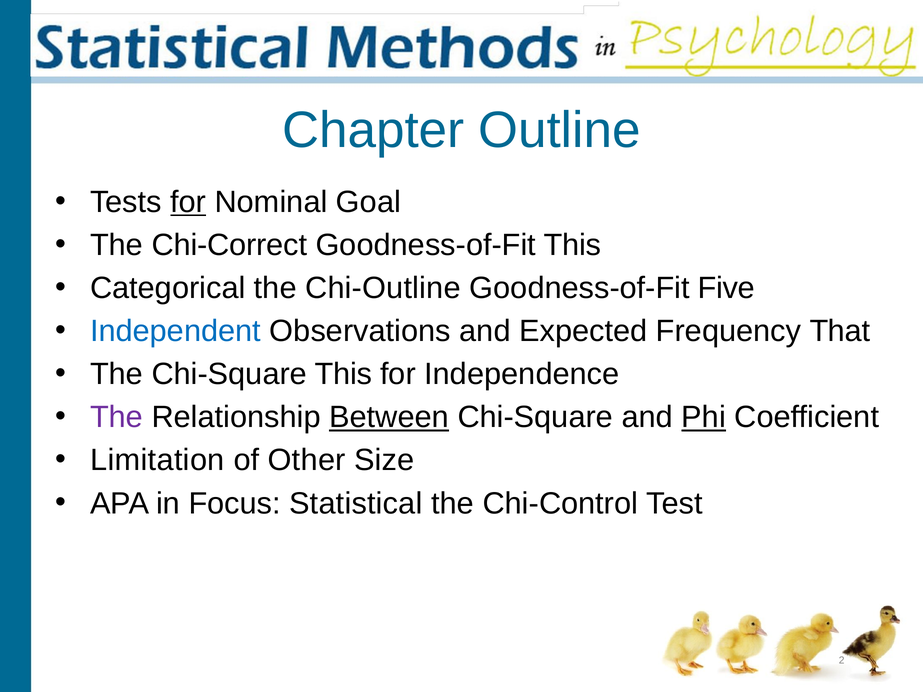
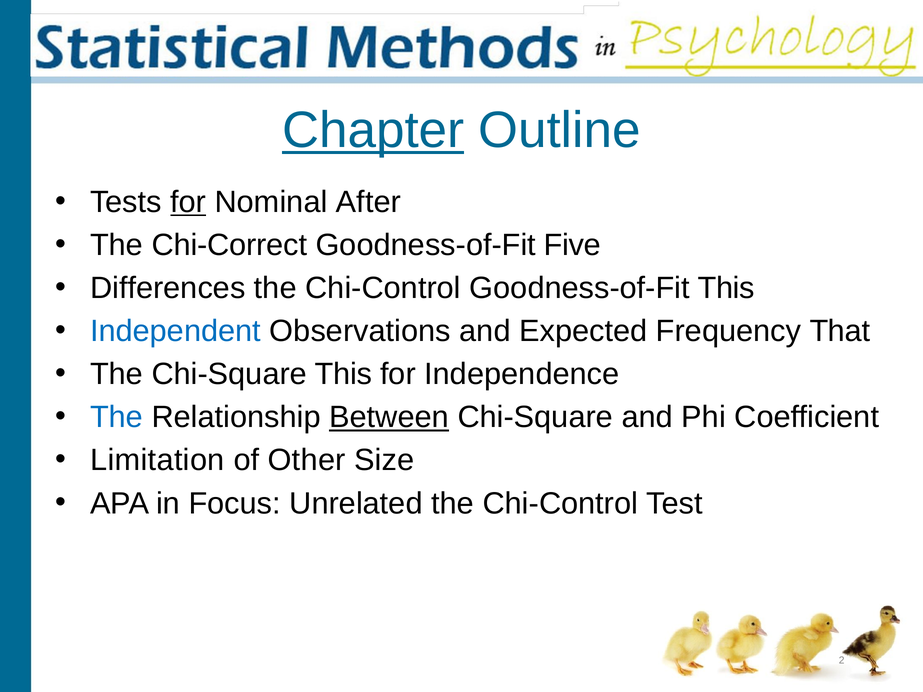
Chapter underline: none -> present
Goal: Goal -> After
Goodness-of-Fit This: This -> Five
Categorical: Categorical -> Differences
Chi-Outline at (383, 288): Chi-Outline -> Chi-Control
Goodness-of-Fit Five: Five -> This
The at (116, 417) colour: purple -> blue
Phi underline: present -> none
Statistical: Statistical -> Unrelated
